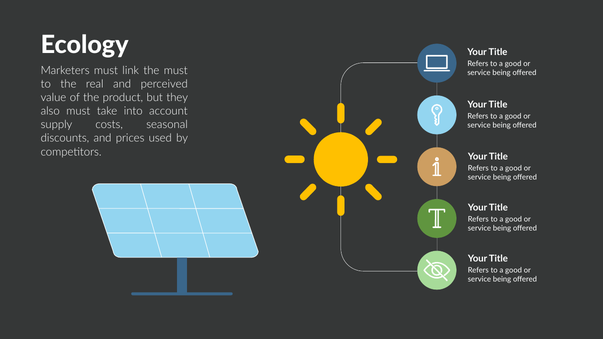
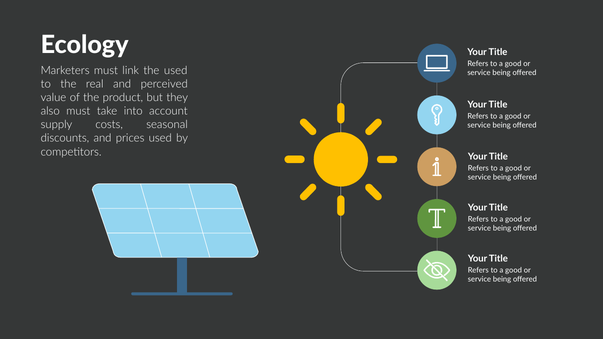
the must: must -> used
